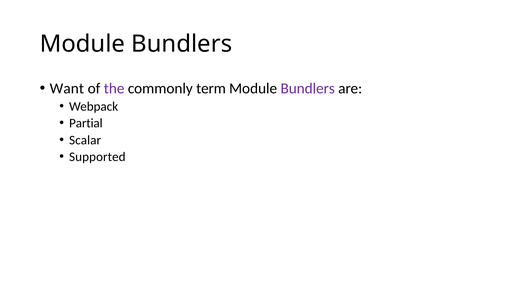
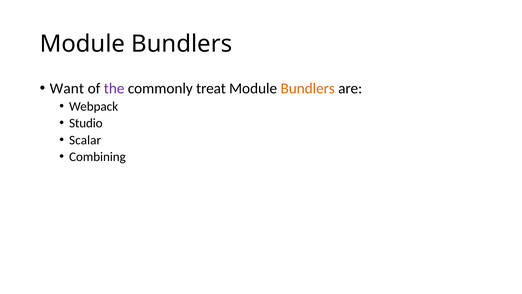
term: term -> treat
Bundlers at (308, 88) colour: purple -> orange
Partial: Partial -> Studio
Supported: Supported -> Combining
